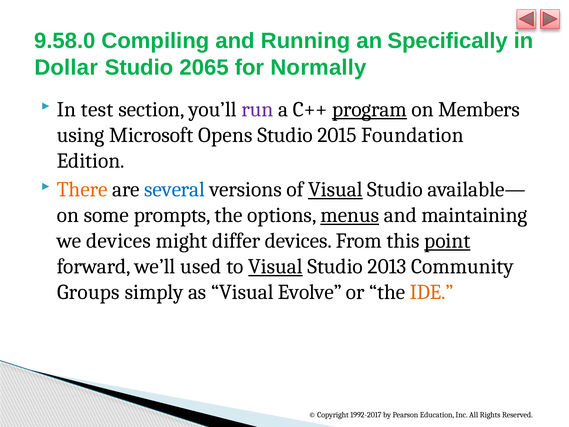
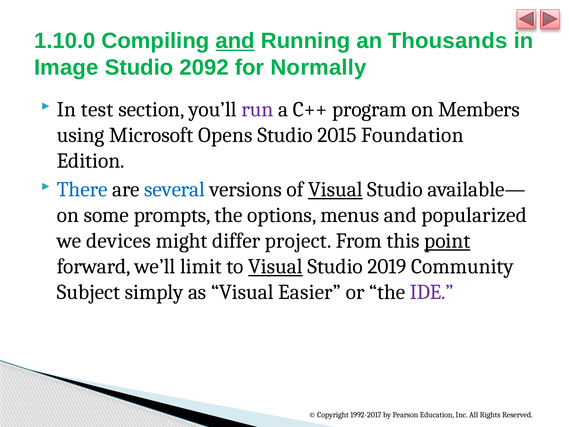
9.58.0: 9.58.0 -> 1.10.0
and at (235, 41) underline: none -> present
Specifically: Specifically -> Thousands
Dollar: Dollar -> Image
2065: 2065 -> 2092
program underline: present -> none
There colour: orange -> blue
menus underline: present -> none
maintaining: maintaining -> popularized
differ devices: devices -> project
used: used -> limit
2013: 2013 -> 2019
Groups: Groups -> Subject
Evolve: Evolve -> Easier
IDE colour: orange -> purple
